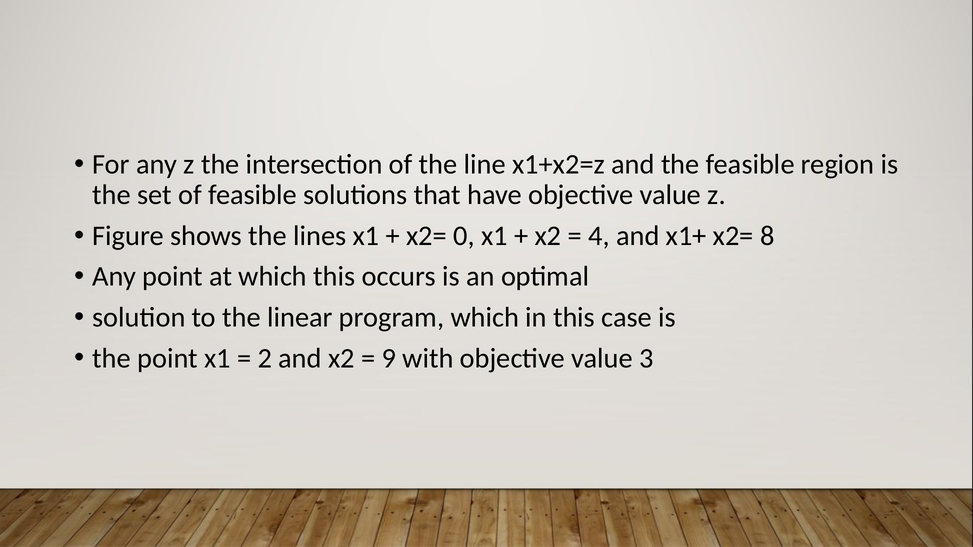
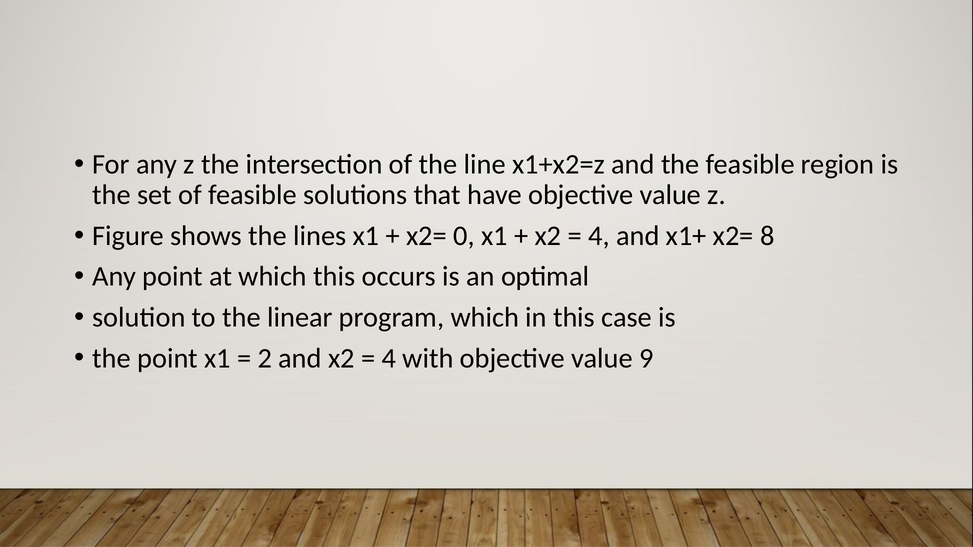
9 at (389, 358): 9 -> 4
3: 3 -> 9
